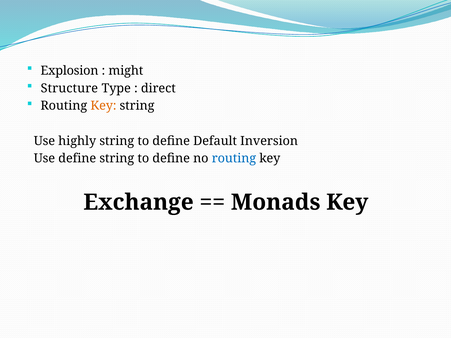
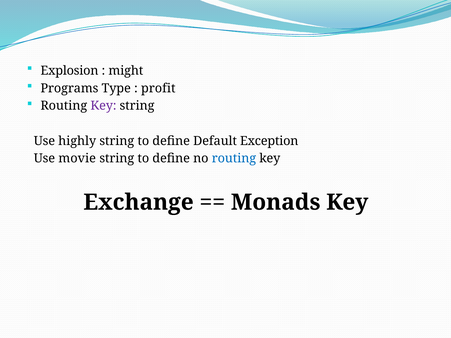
Structure: Structure -> Programs
direct: direct -> profit
Key at (103, 106) colour: orange -> purple
Inversion: Inversion -> Exception
Use define: define -> movie
